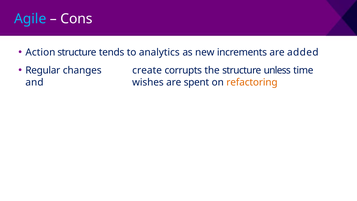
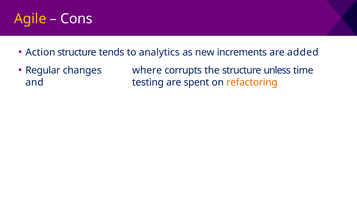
Agile colour: light blue -> yellow
create: create -> where
wishes: wishes -> testing
